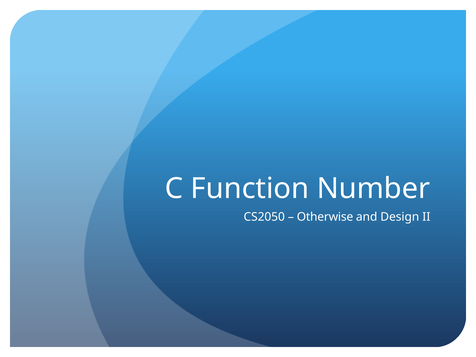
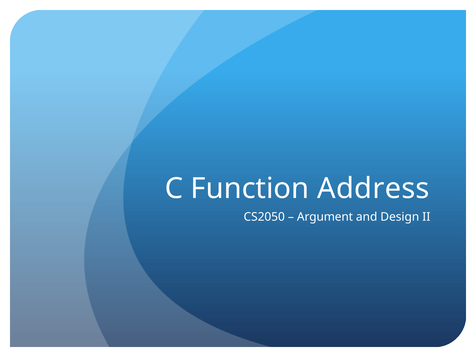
Number: Number -> Address
Otherwise: Otherwise -> Argument
